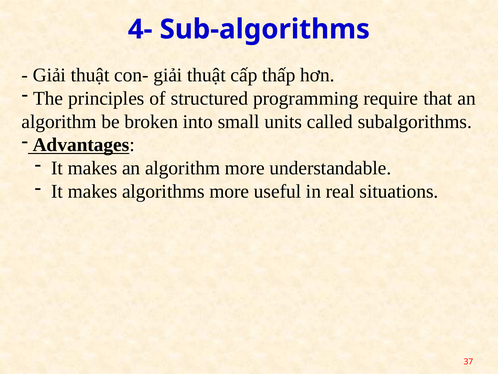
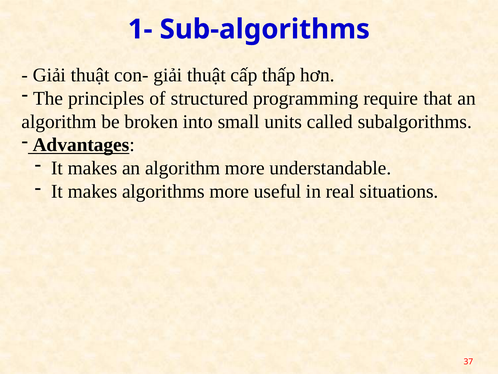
4-: 4- -> 1-
